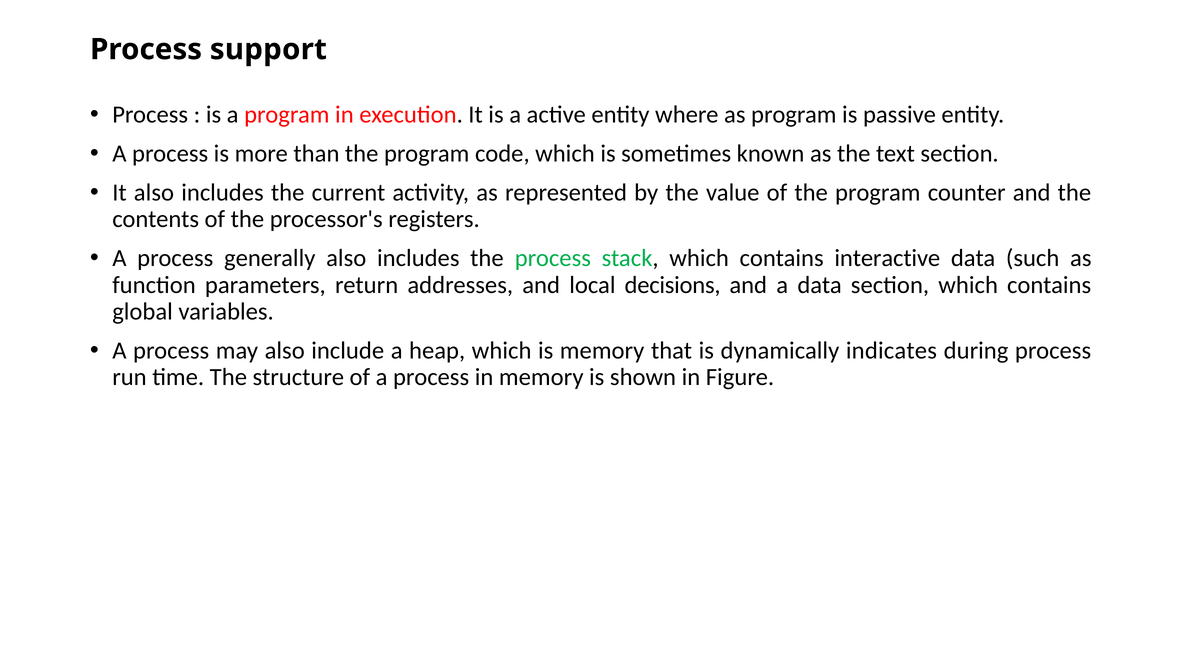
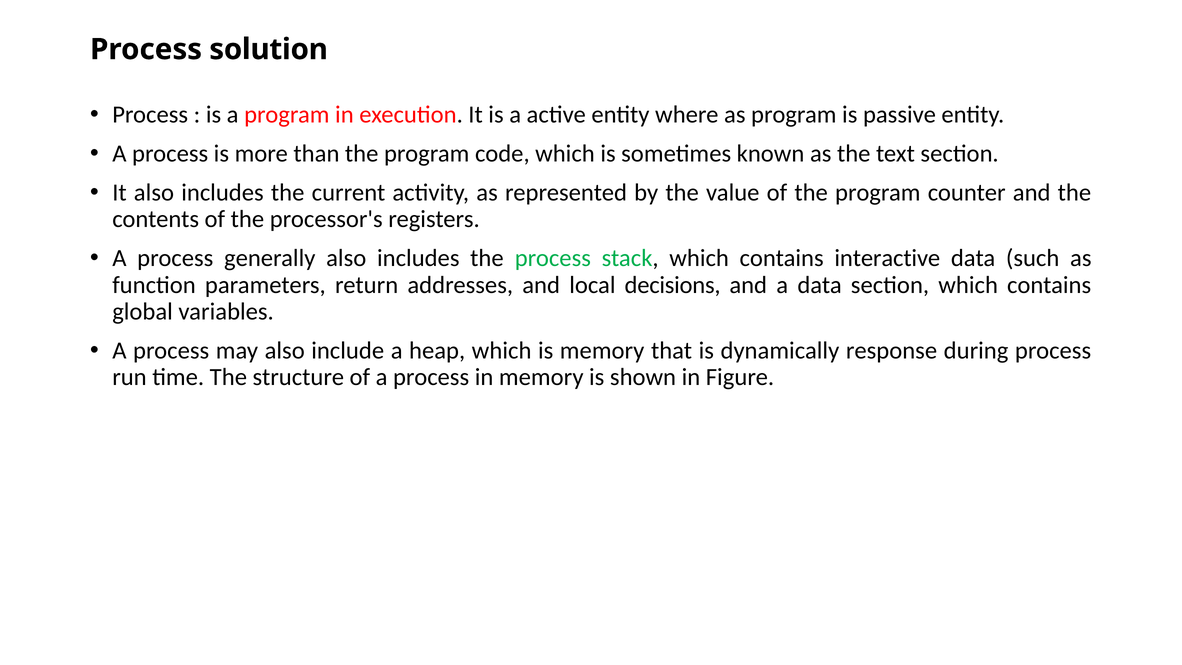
support: support -> solution
indicates: indicates -> response
